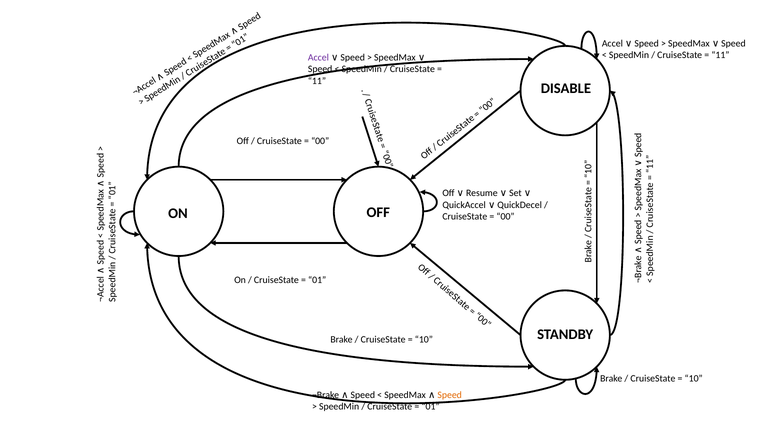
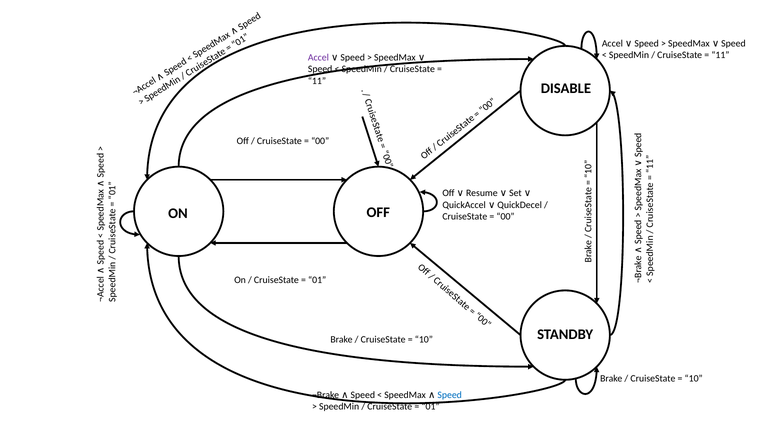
Speed at (450, 395) colour: orange -> blue
